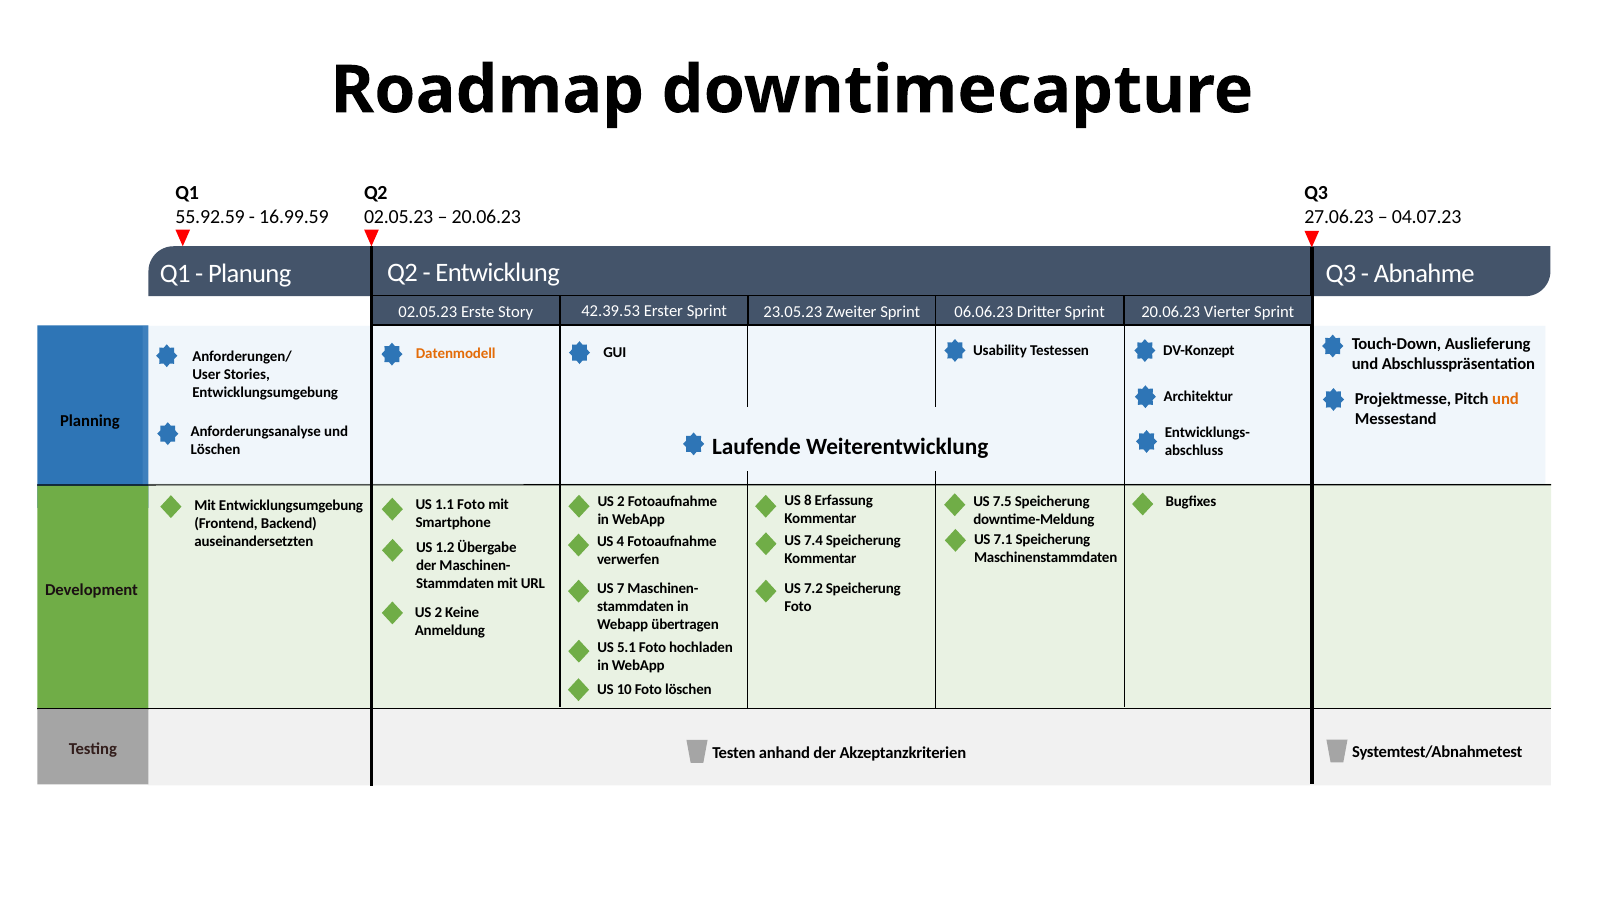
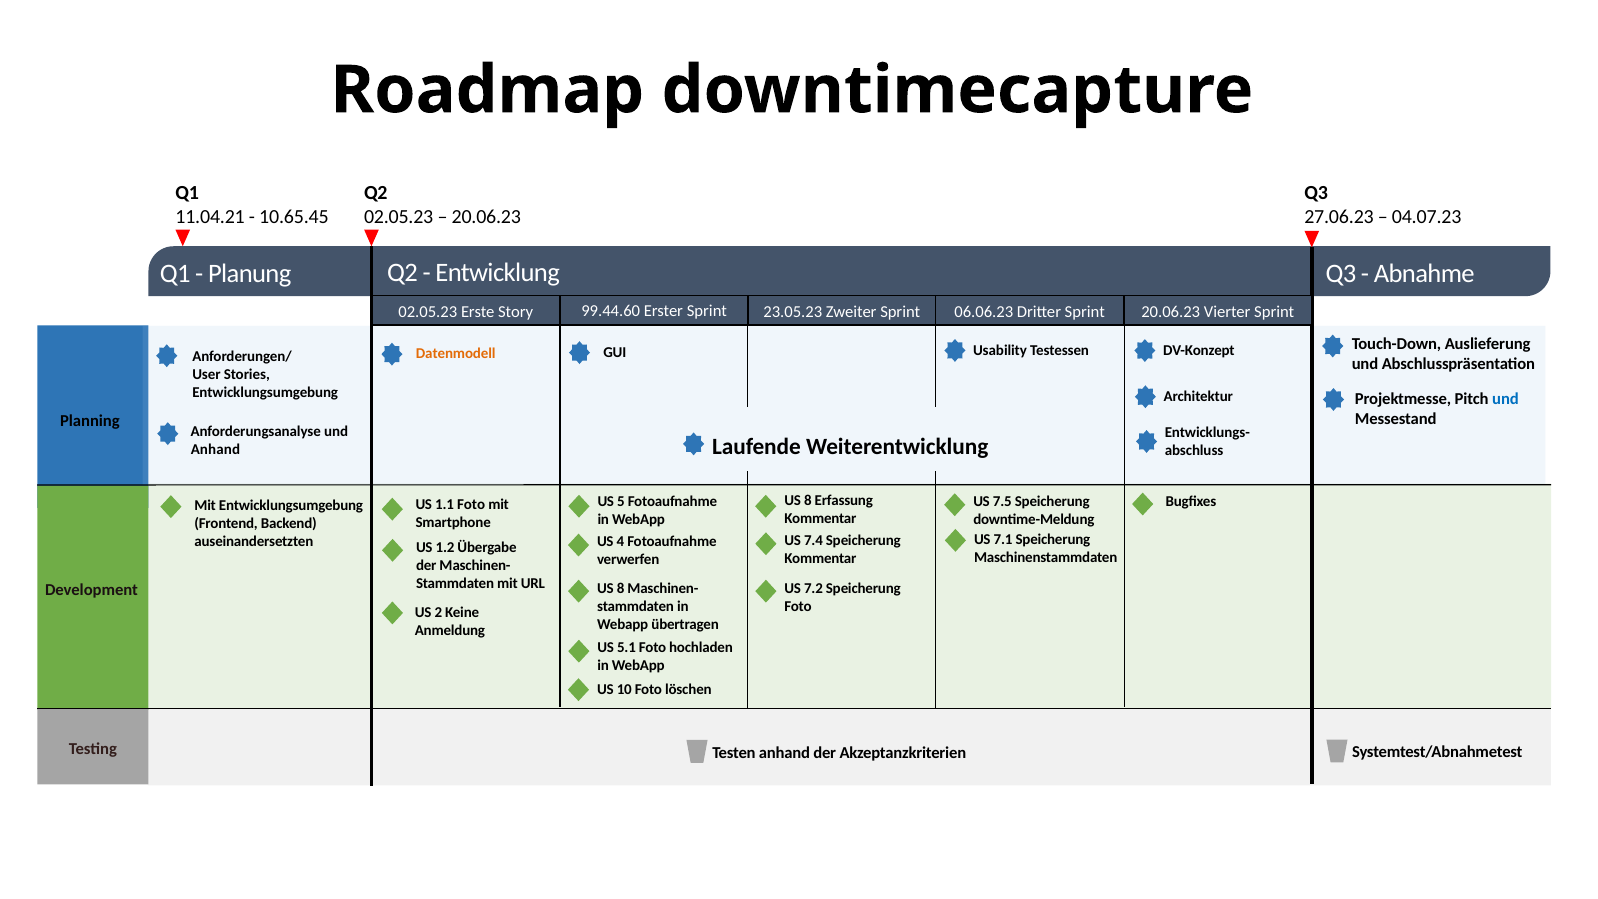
55.92.59: 55.92.59 -> 11.04.21
16.99.59: 16.99.59 -> 10.65.45
42.39.53: 42.39.53 -> 99.44.60
und at (1505, 399) colour: orange -> blue
Löschen at (216, 449): Löschen -> Anhand
2 at (621, 501): 2 -> 5
7 at (621, 588): 7 -> 8
